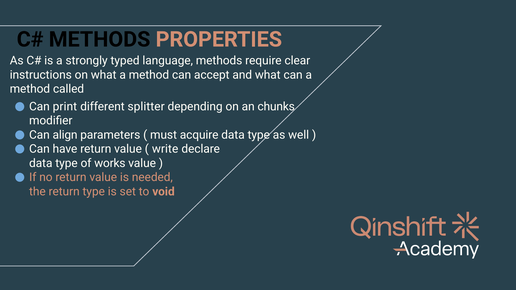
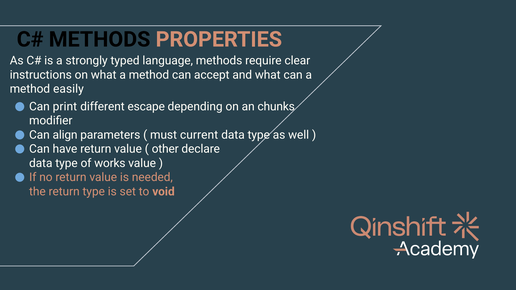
called: called -> easily
splitter: splitter -> escape
acquire: acquire -> current
write: write -> other
